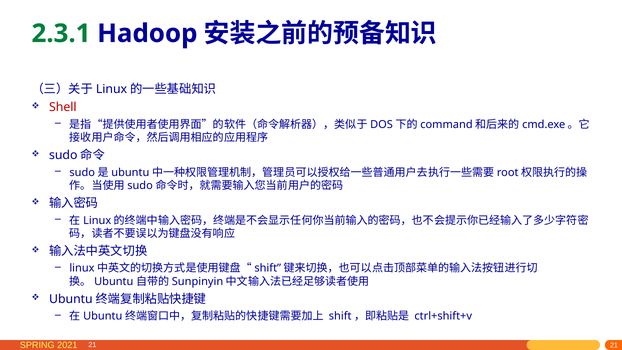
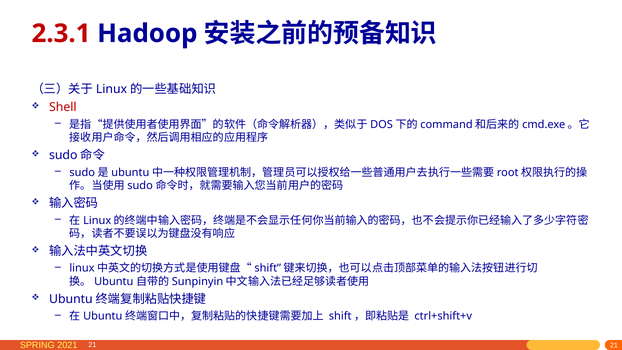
2.3.1 colour: green -> red
